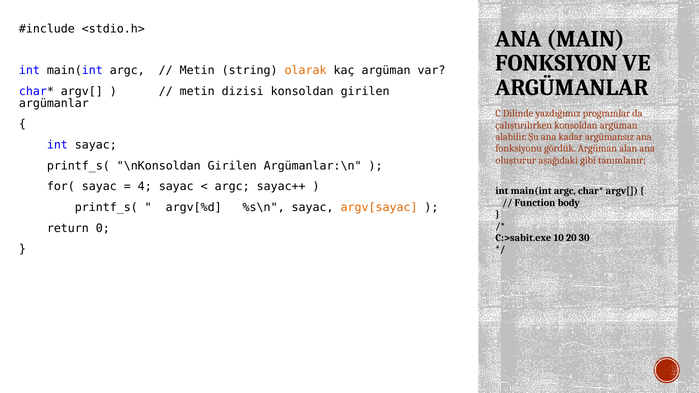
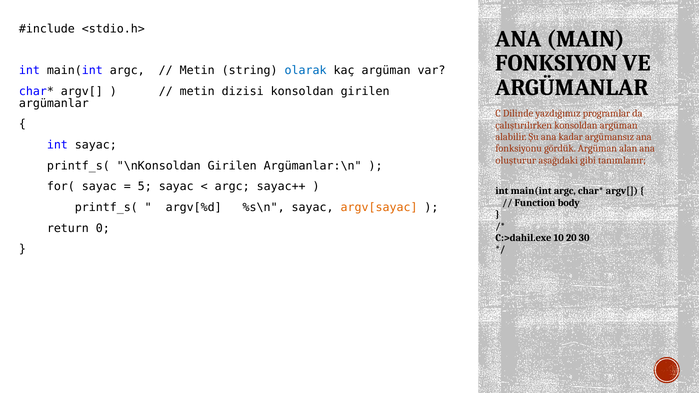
olarak colour: orange -> blue
4: 4 -> 5
C:>sabit.exe: C:>sabit.exe -> C:>dahil.exe
